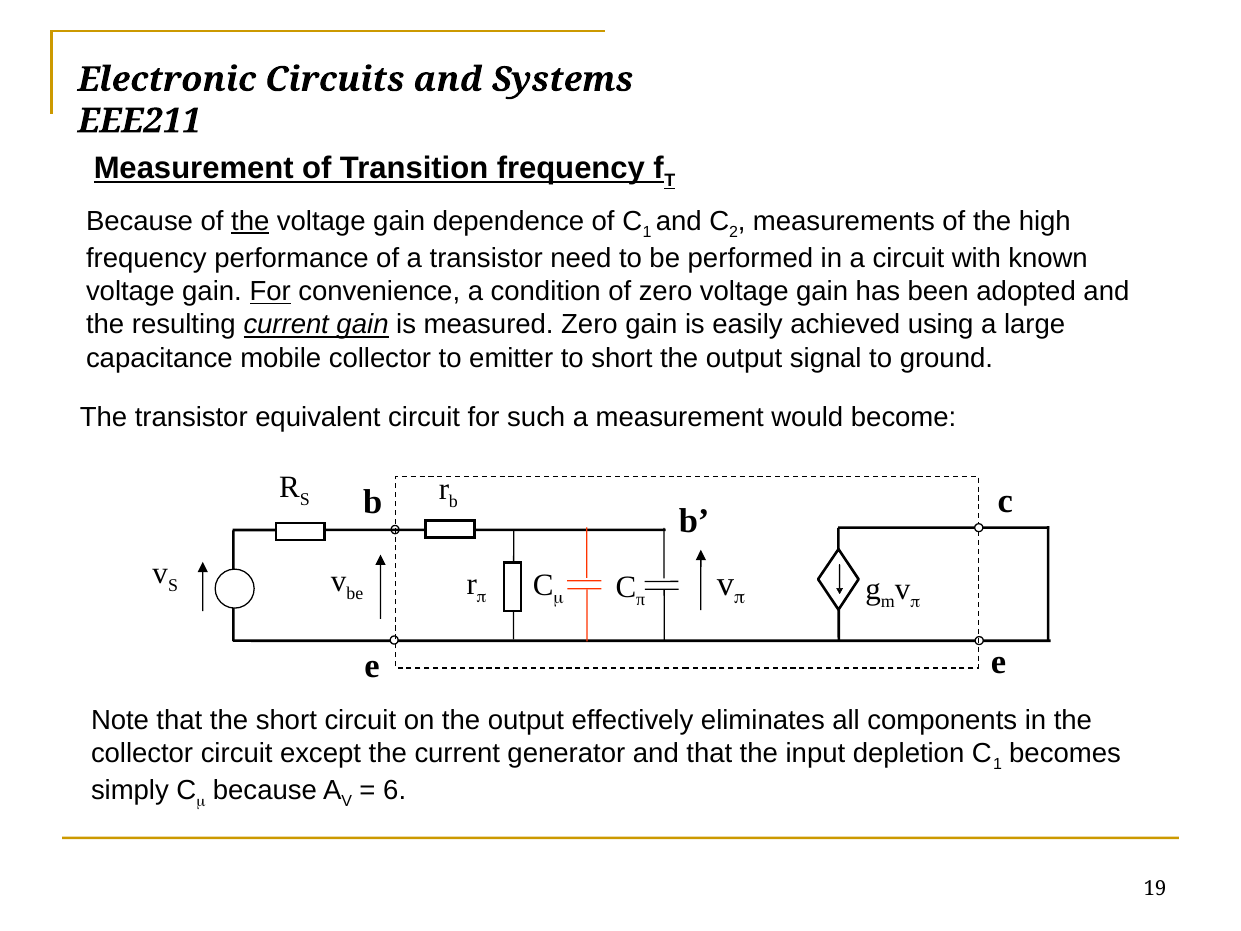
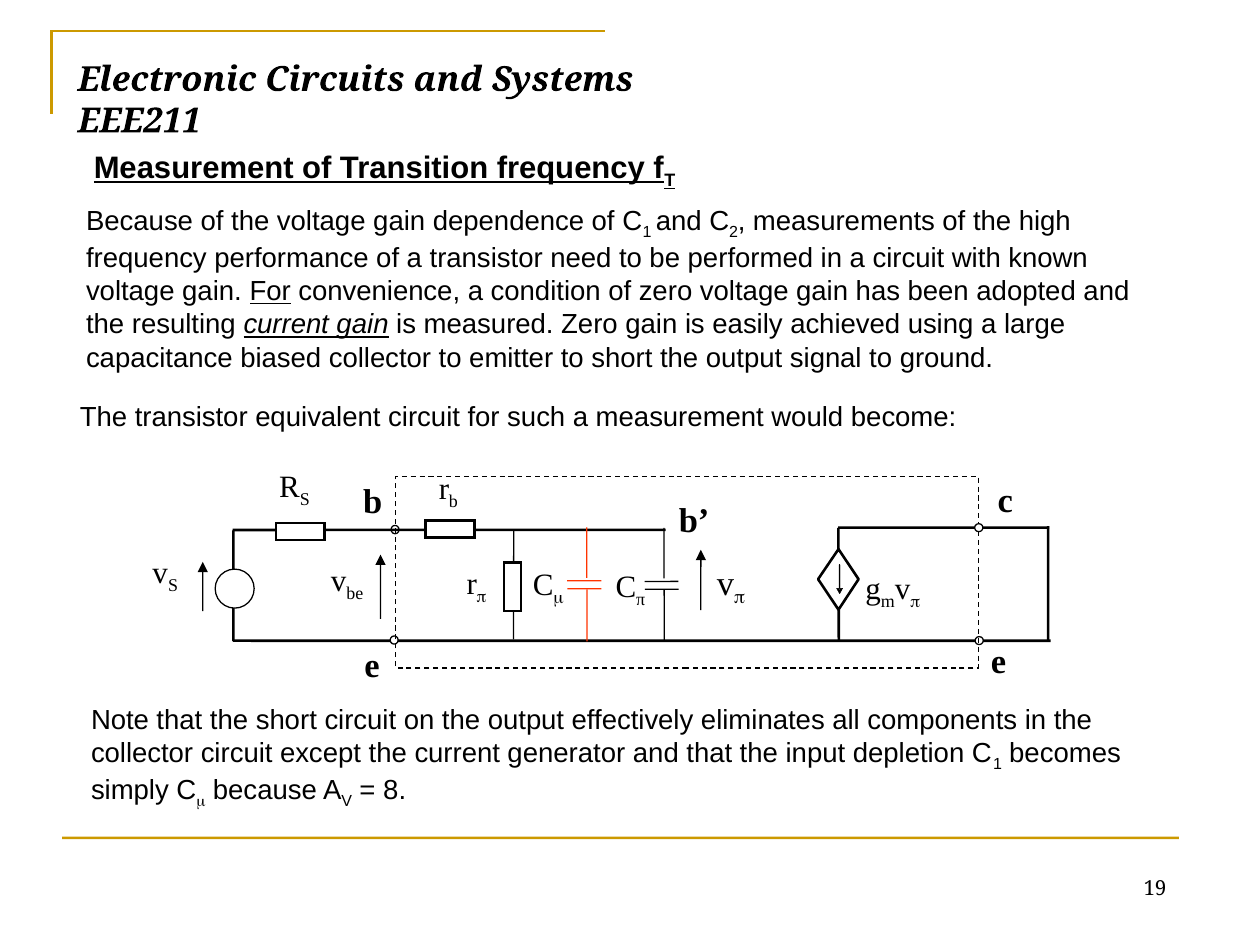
the at (250, 221) underline: present -> none
mobile: mobile -> biased
6: 6 -> 8
